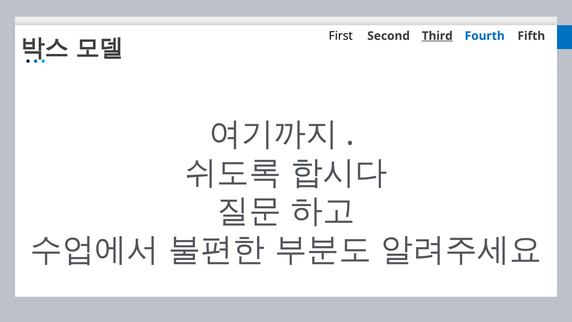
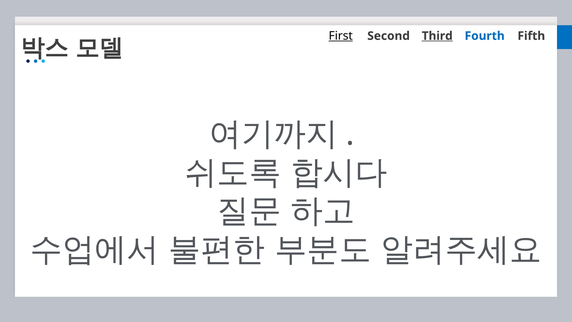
First underline: none -> present
